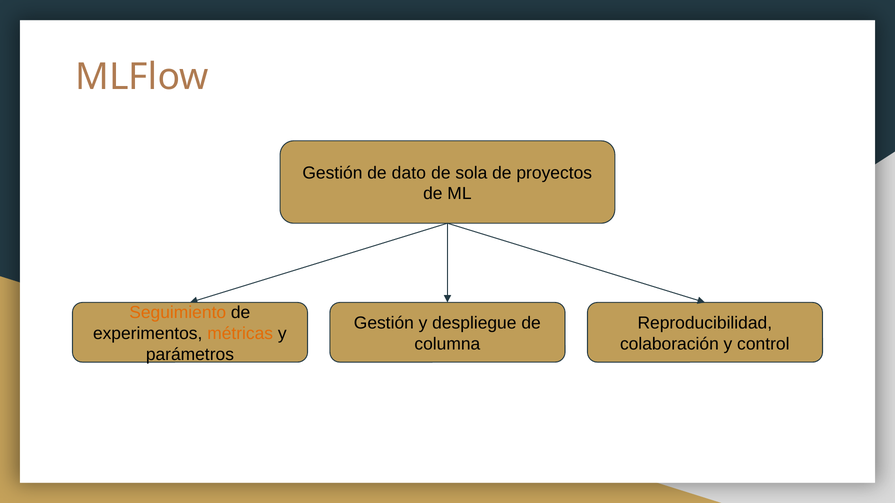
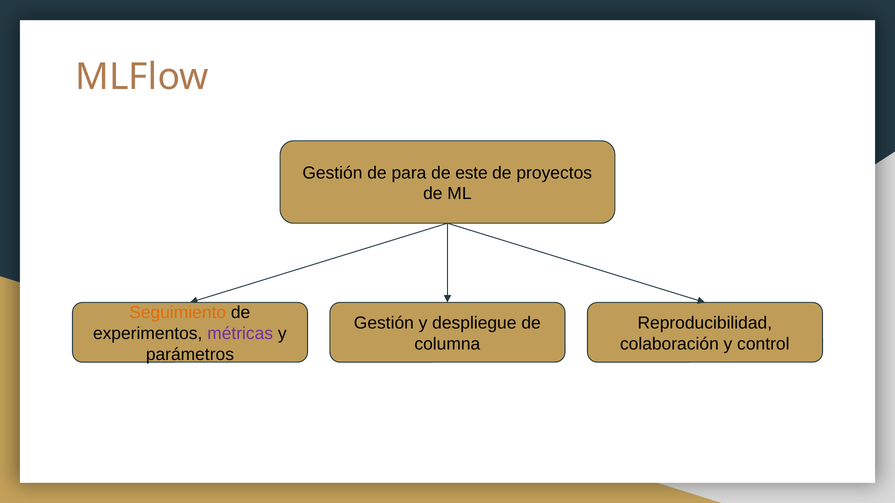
dato: dato -> para
sola: sola -> este
métricas colour: orange -> purple
